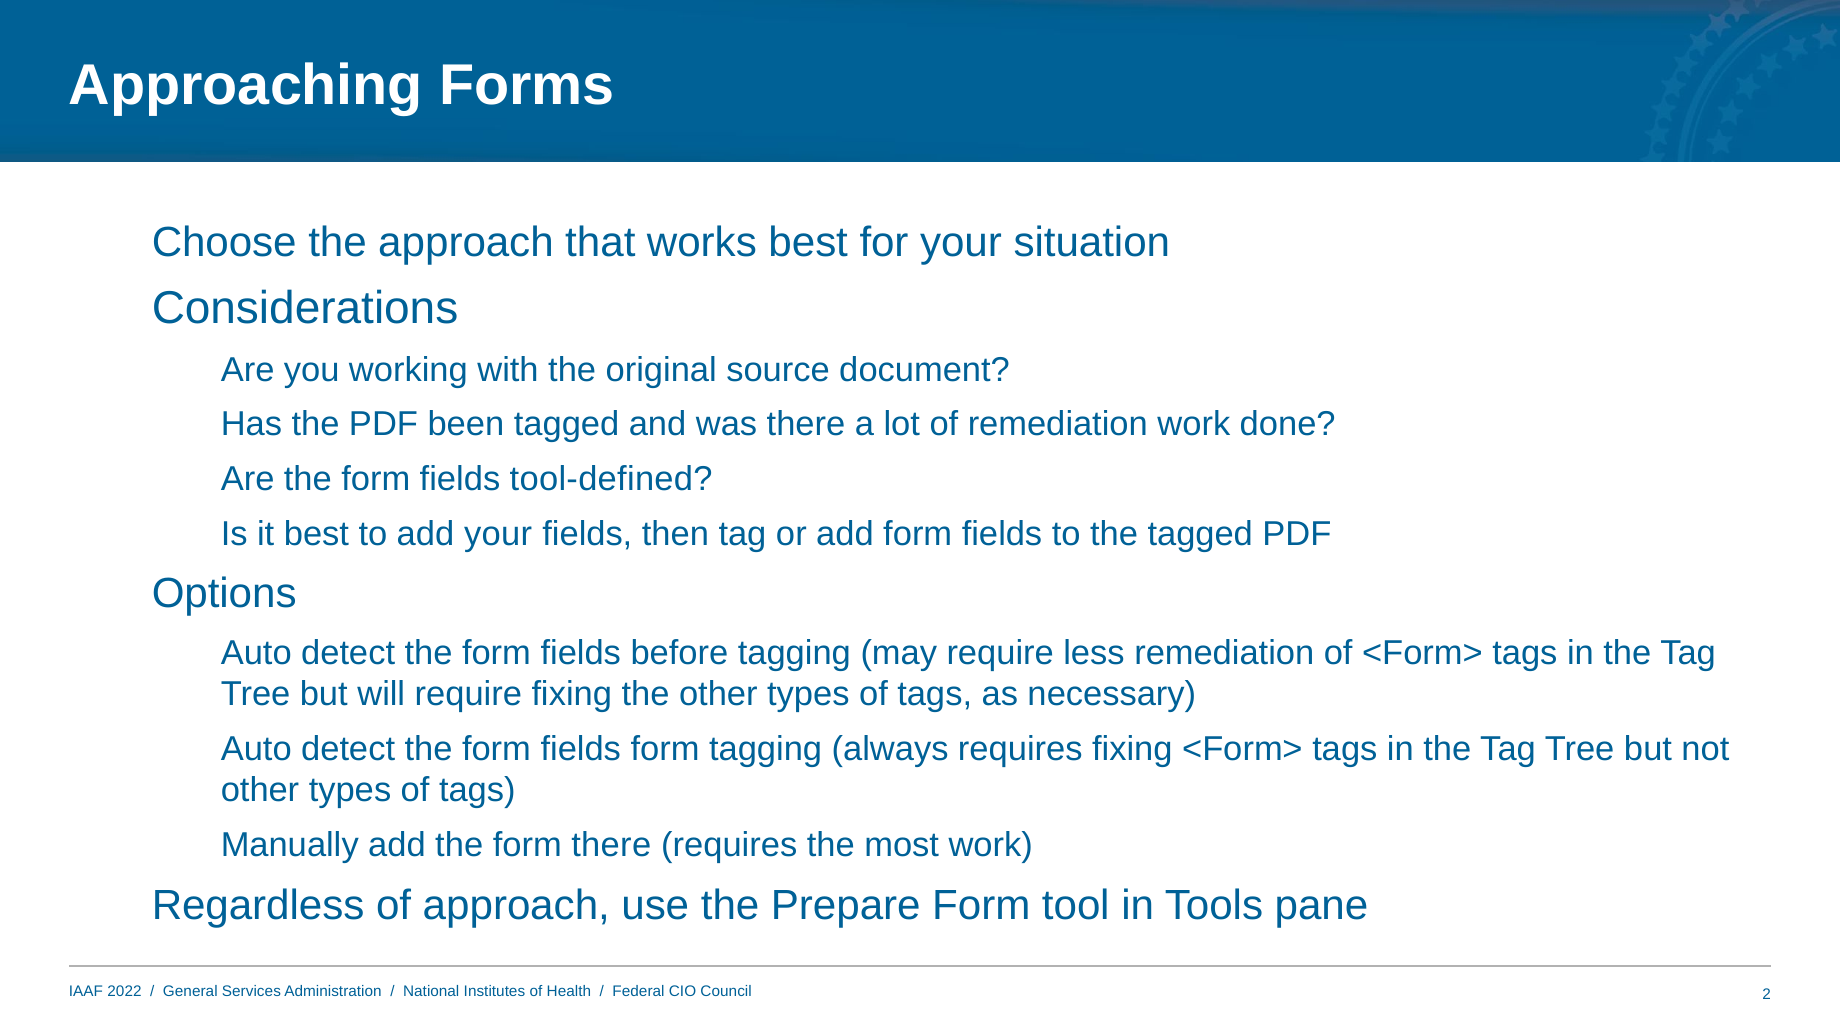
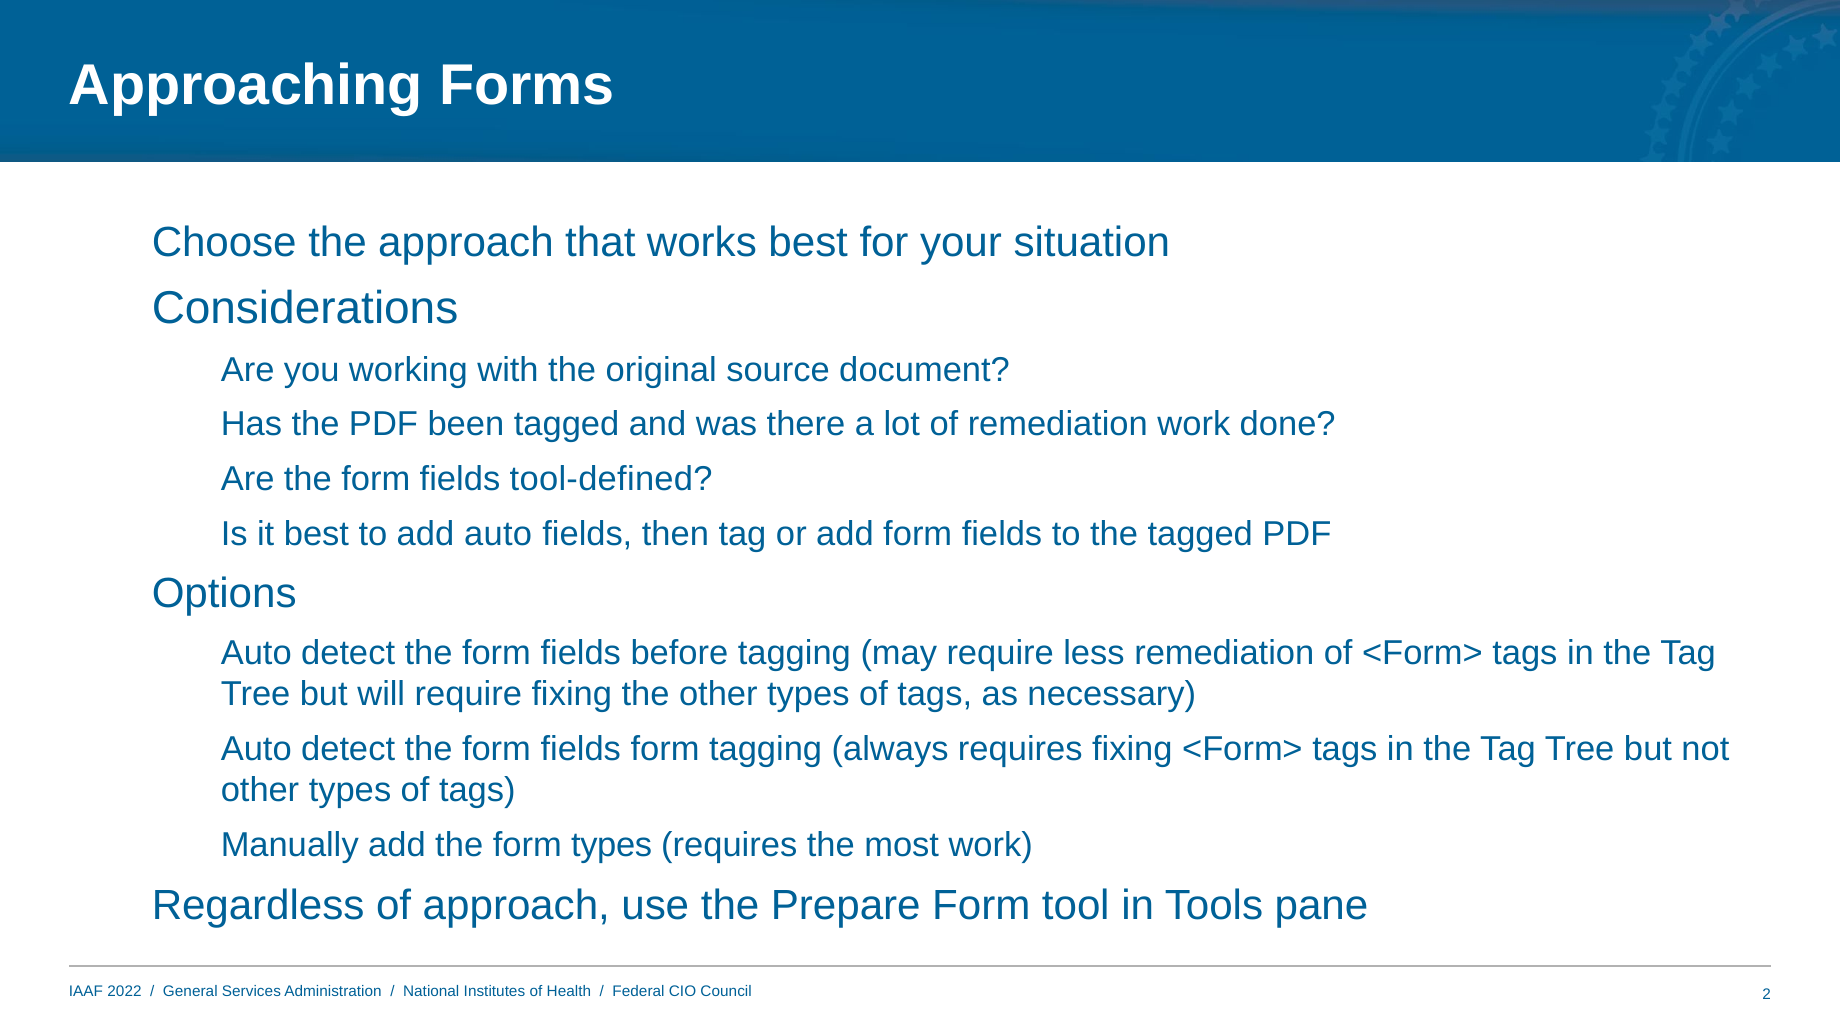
add your: your -> auto
form there: there -> types
